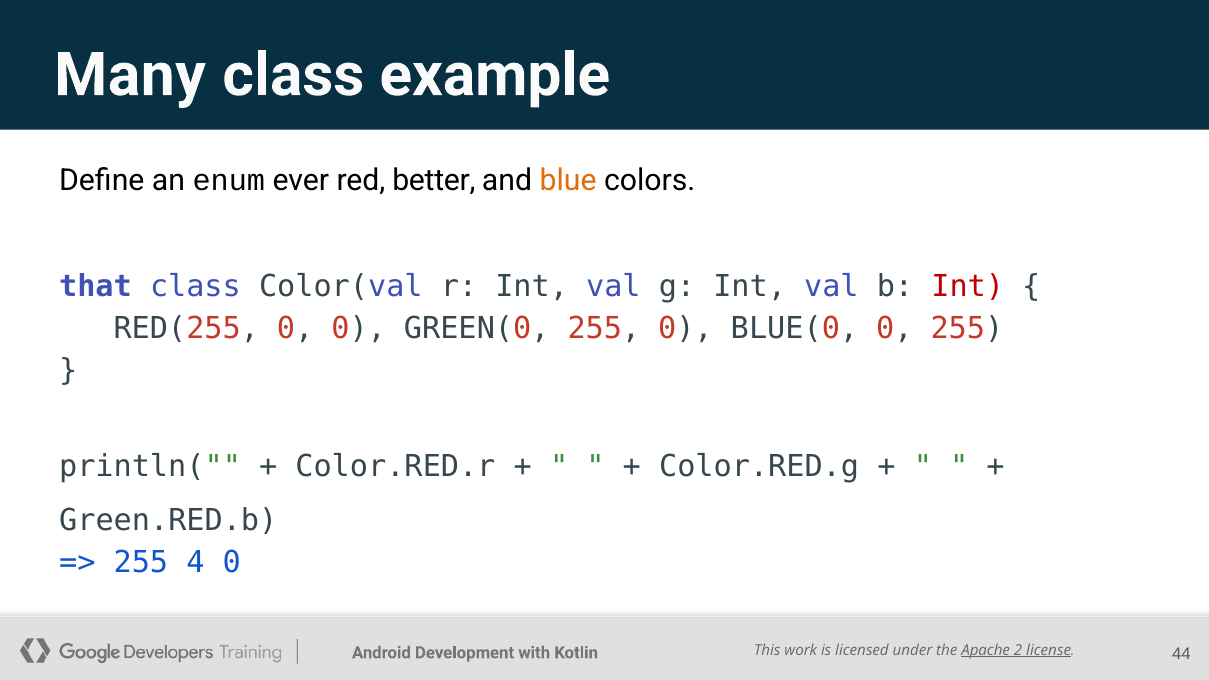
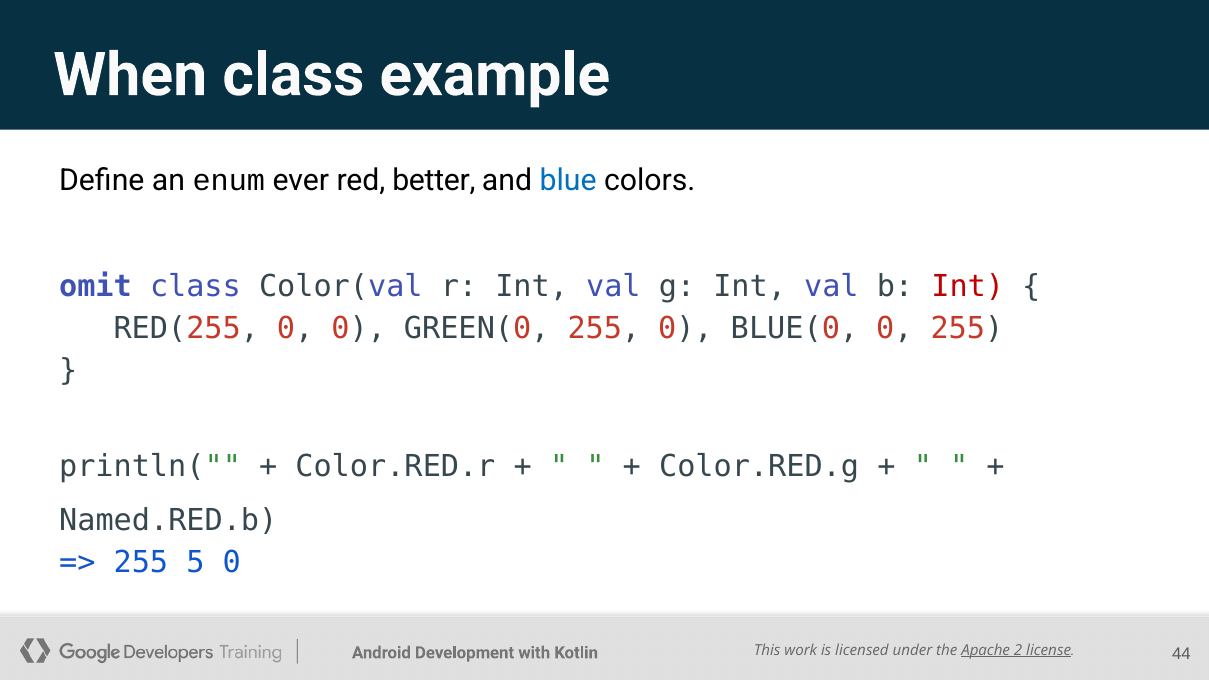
Many: Many -> When
blue colour: orange -> blue
that: that -> omit
Green.RED.b: Green.RED.b -> Named.RED.b
4: 4 -> 5
